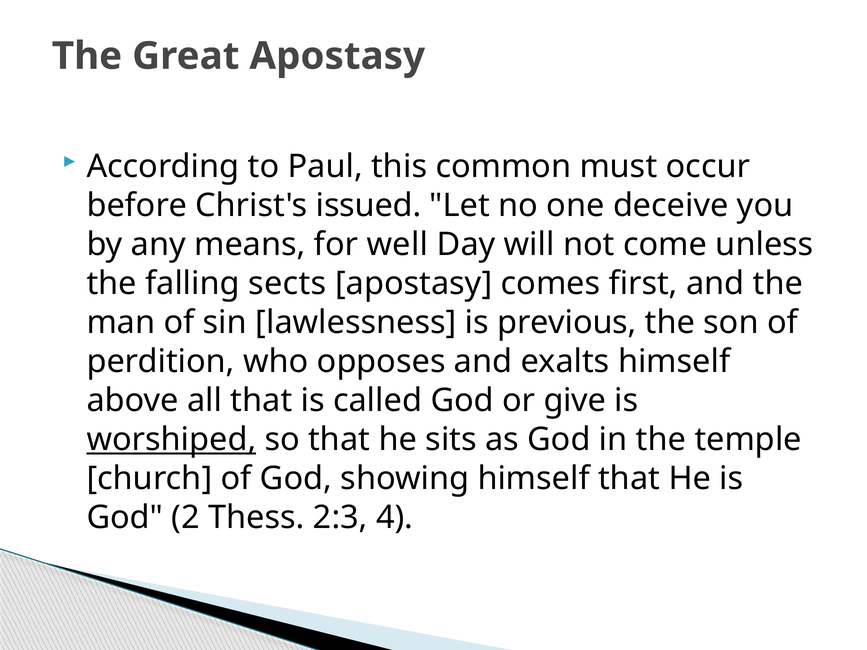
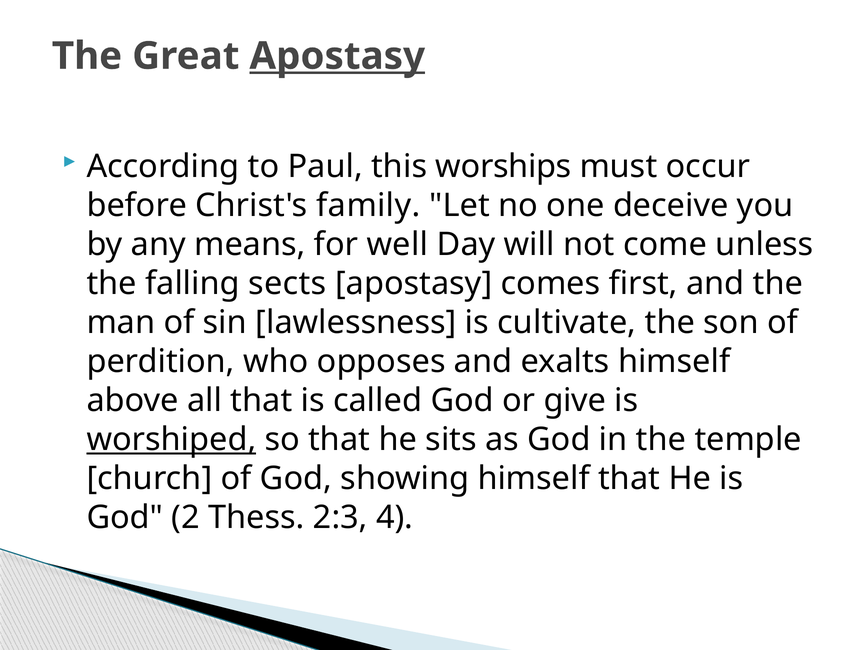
Apostasy at (337, 56) underline: none -> present
common: common -> worships
issued: issued -> family
previous: previous -> cultivate
